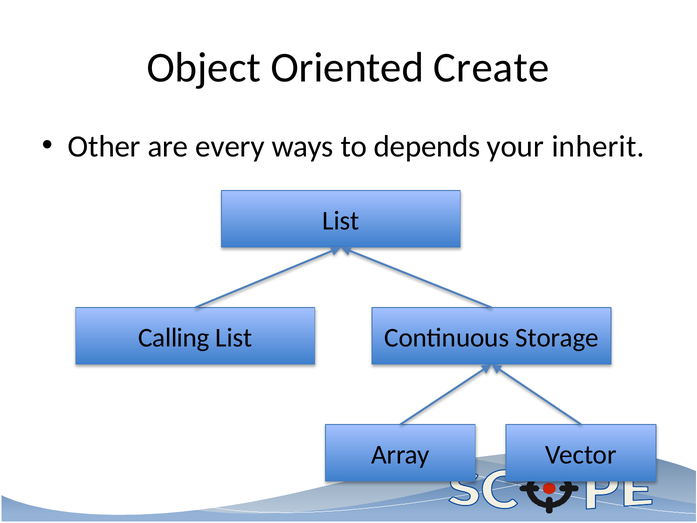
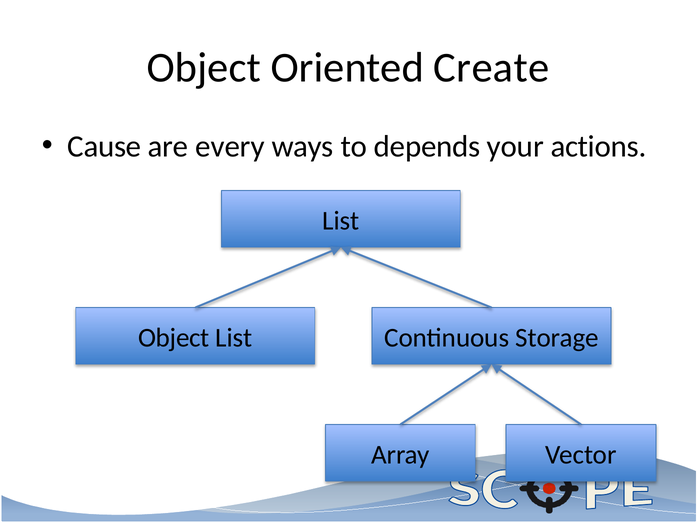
Other: Other -> Cause
inherit: inherit -> actions
Calling at (174, 338): Calling -> Object
